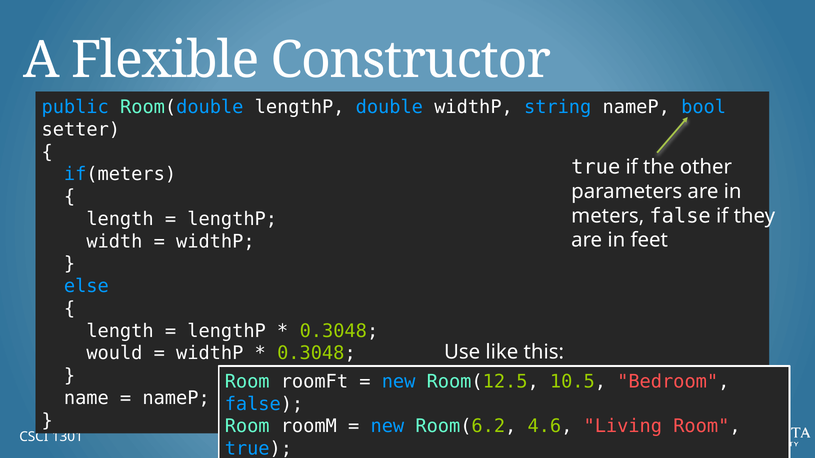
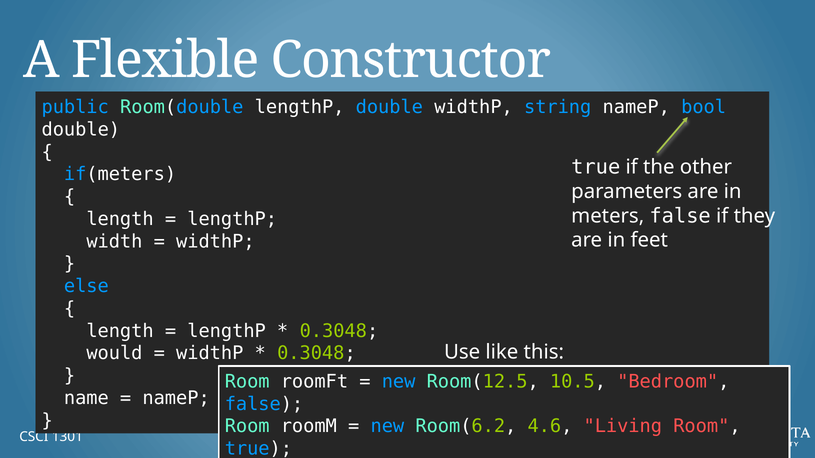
setter at (81, 130): setter -> double
